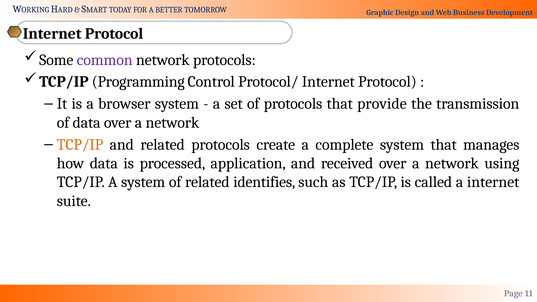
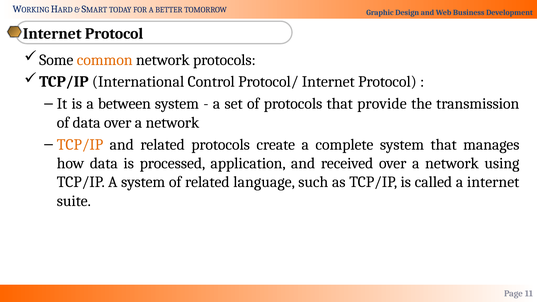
common colour: purple -> orange
Programming: Programming -> International
browser: browser -> between
identifies: identifies -> language
